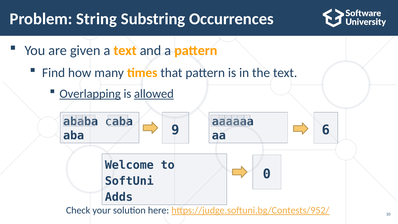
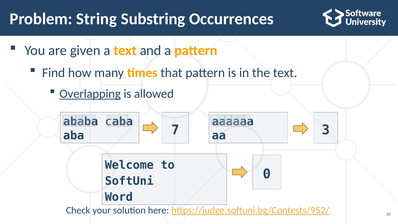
allowed underline: present -> none
9: 9 -> 7
6: 6 -> 3
Adds: Adds -> Word
